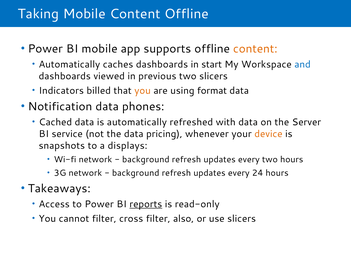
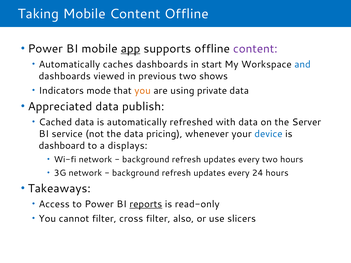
app underline: none -> present
content at (255, 49) colour: orange -> purple
two slicers: slicers -> shows
billed: billed -> mode
format: format -> private
Notification: Notification -> Appreciated
phones: phones -> publish
device colour: orange -> blue
snapshots: snapshots -> dashboard
